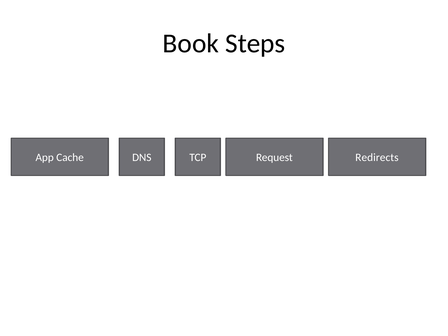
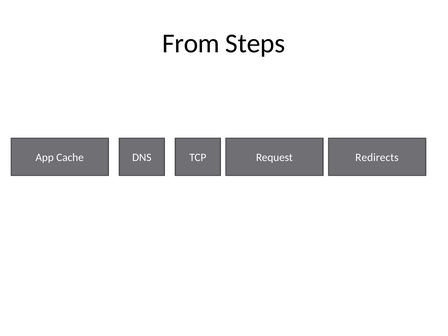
Book: Book -> From
